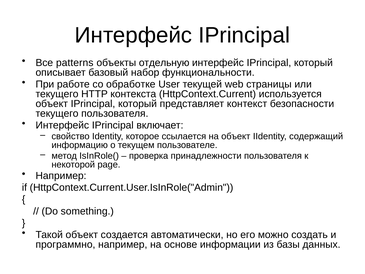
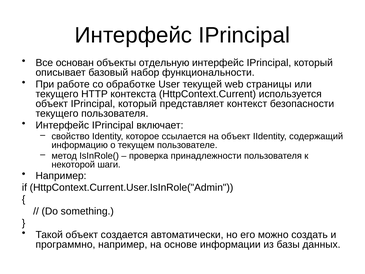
patterns: patterns -> основан
page: page -> шаги
